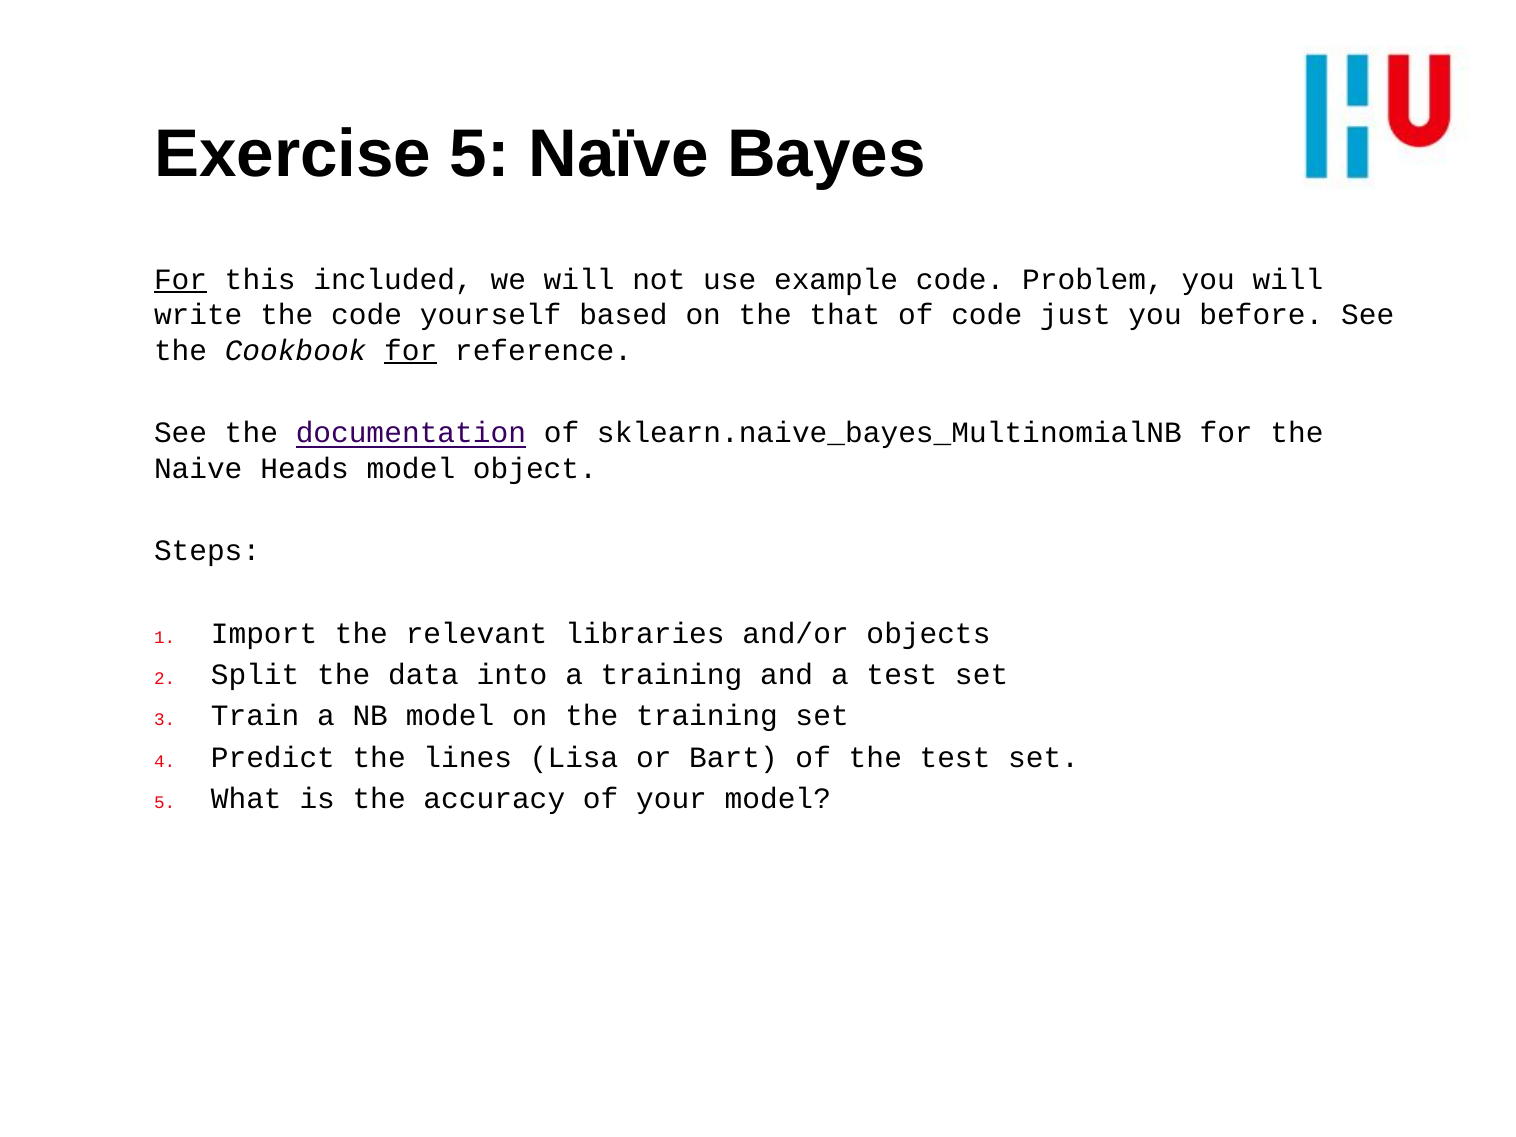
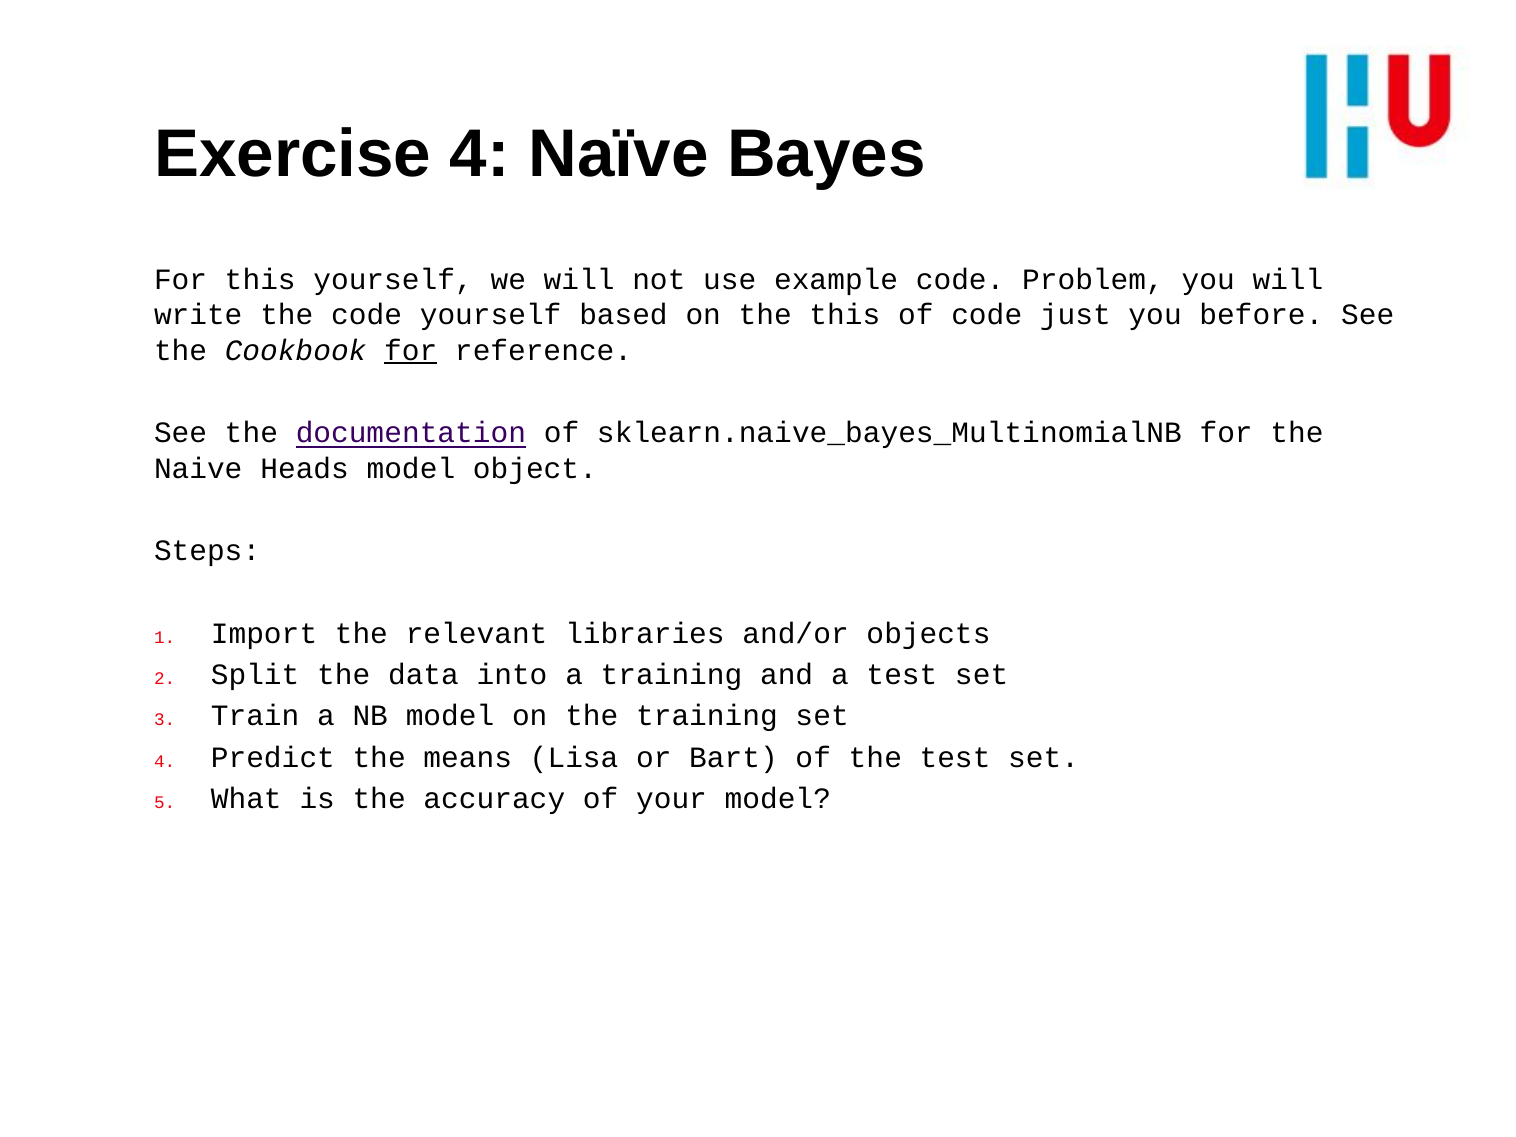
Exercise 5: 5 -> 4
For at (181, 280) underline: present -> none
this included: included -> yourself
the that: that -> this
lines: lines -> means
